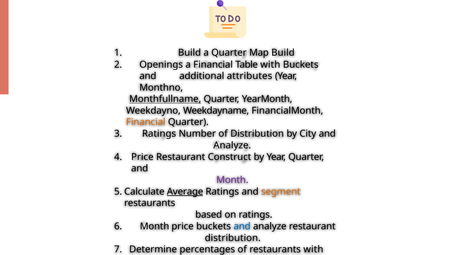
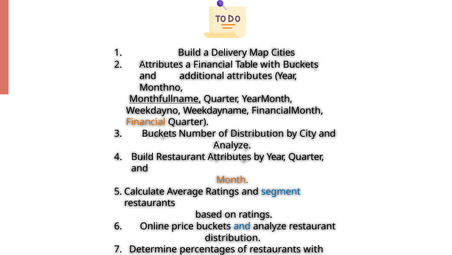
a Quarter: Quarter -> Delivery
Map Build: Build -> Cities
Openings at (161, 64): Openings -> Attributes
Ratings at (159, 133): Ratings -> Buckets
Price at (142, 157): Price -> Build
Restaurant Construct: Construct -> Attributes
Month at (232, 180) colour: purple -> orange
Average underline: present -> none
segment colour: orange -> blue
Month at (155, 226): Month -> Online
